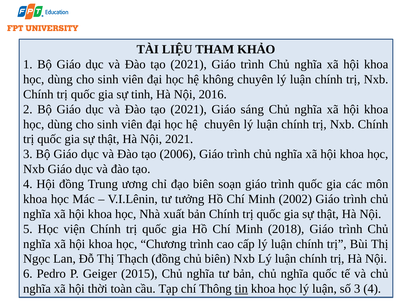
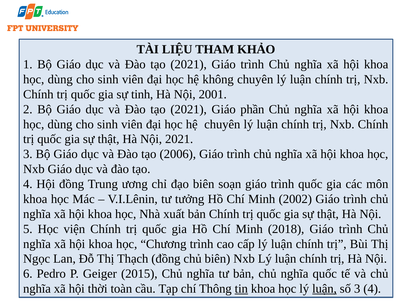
2016: 2016 -> 2001
sáng: sáng -> phần
luận at (324, 289) underline: none -> present
